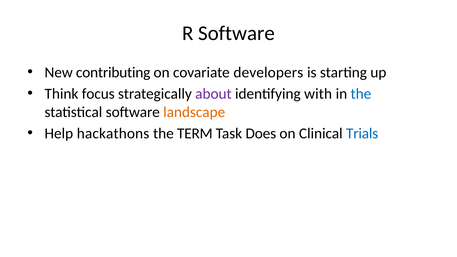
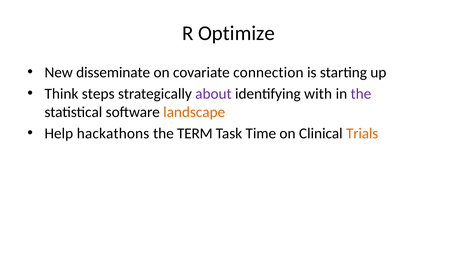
R Software: Software -> Optimize
contributing: contributing -> disseminate
developers: developers -> connection
focus: focus -> steps
the at (361, 94) colour: blue -> purple
Does: Does -> Time
Trials colour: blue -> orange
